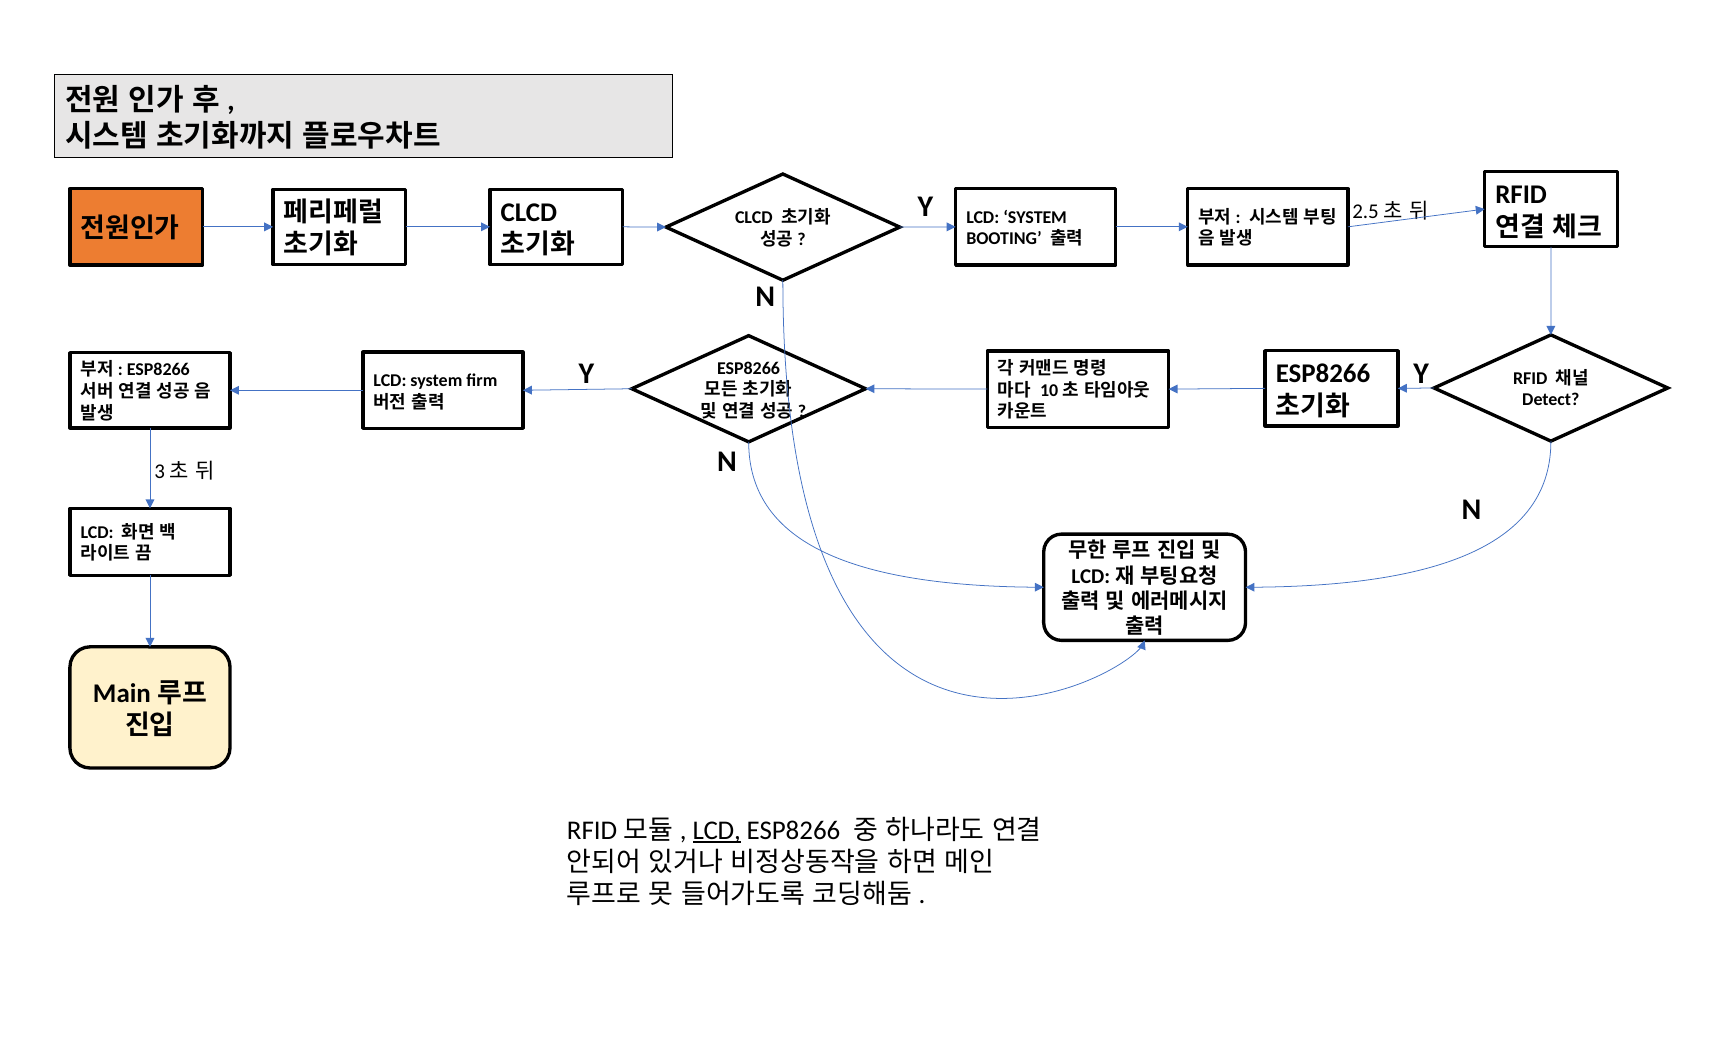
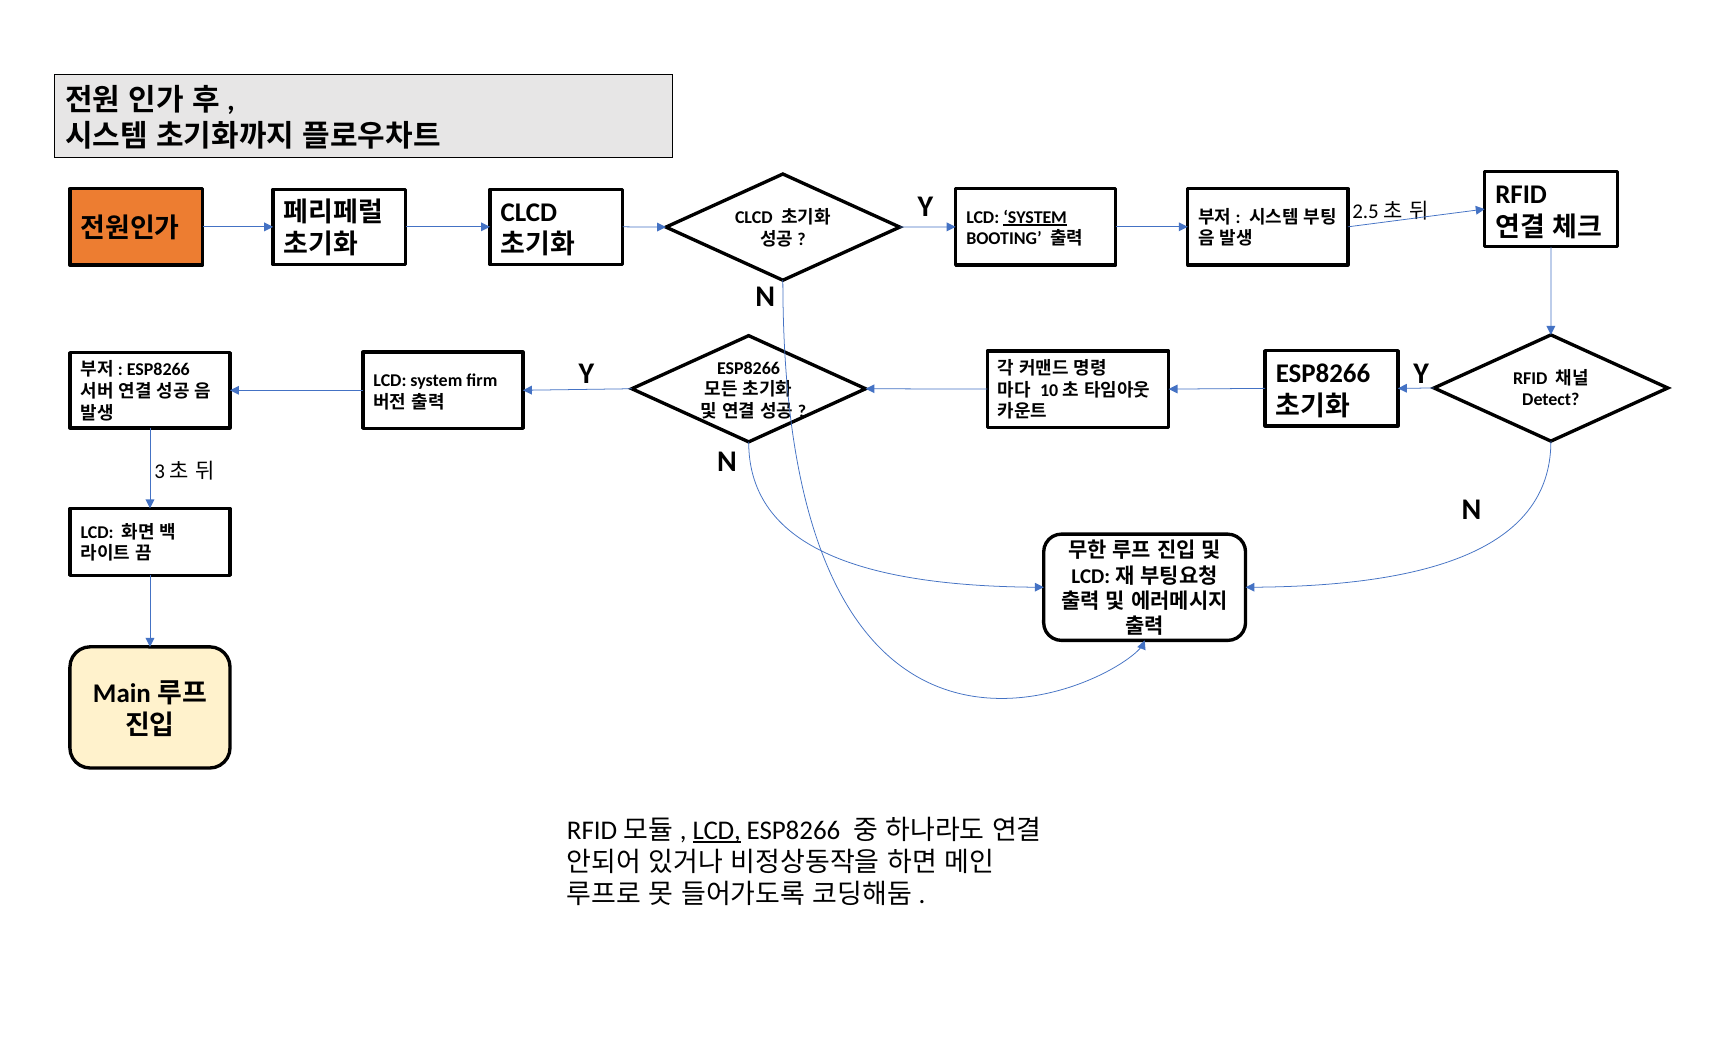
SYSTEM at (1035, 217) underline: none -> present
